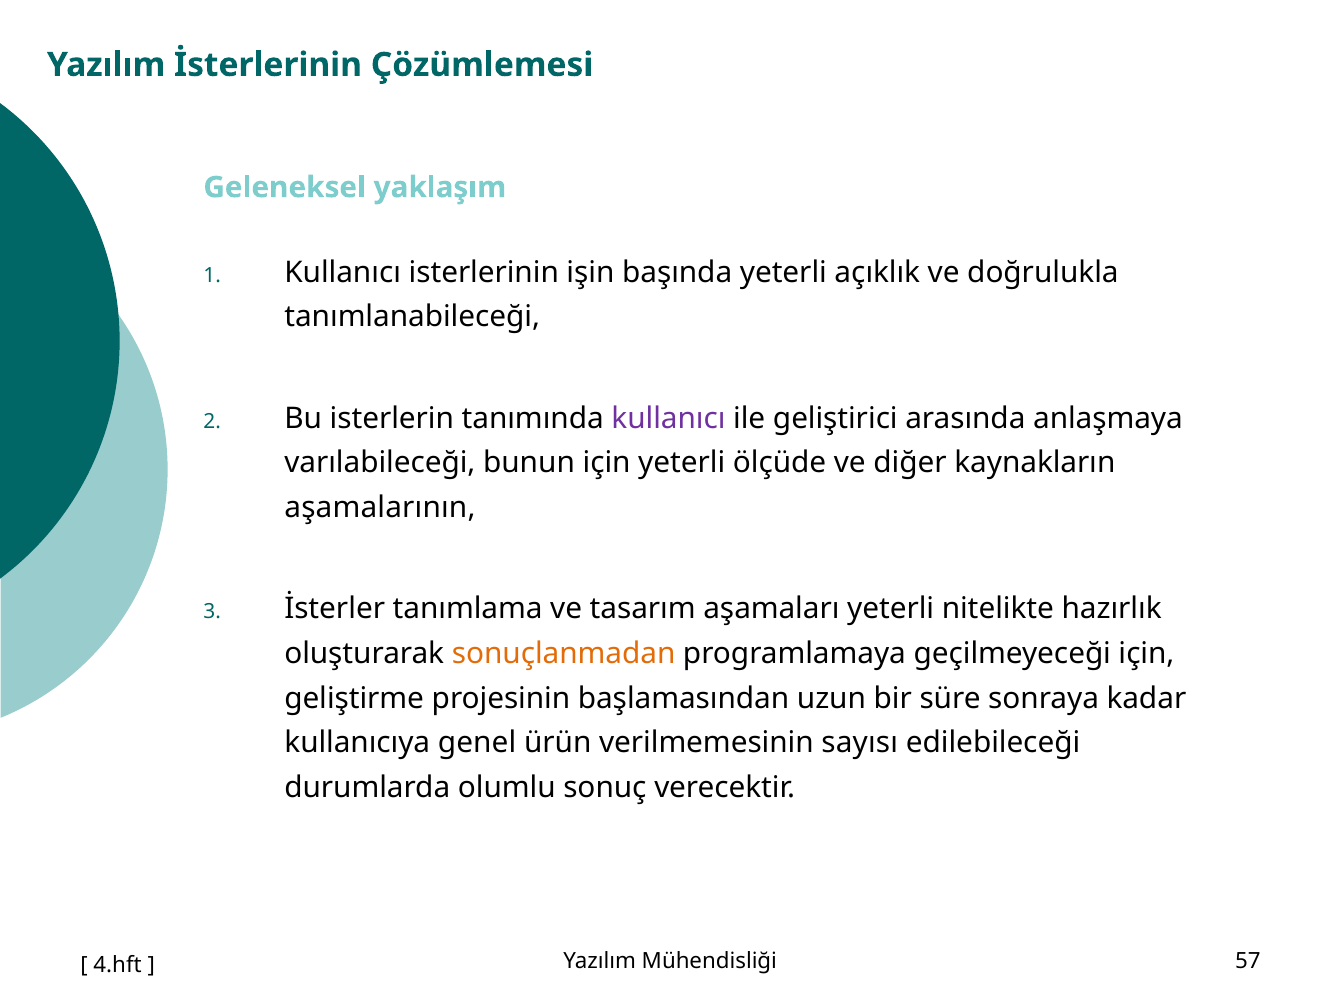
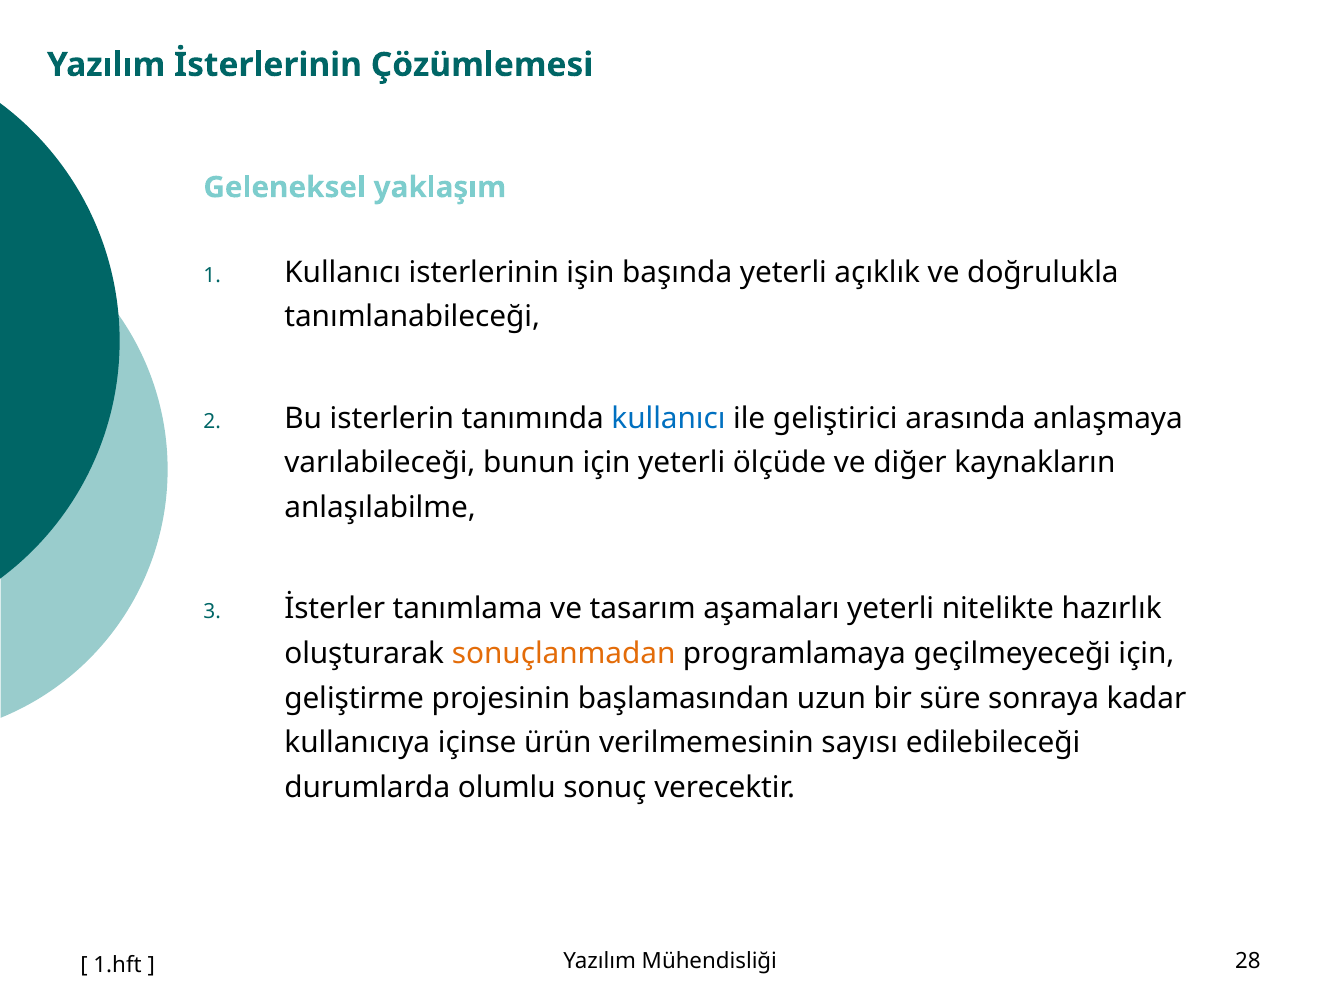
kullanıcı at (668, 418) colour: purple -> blue
aşamalarının: aşamalarının -> anlaşılabilme
genel: genel -> içinse
57: 57 -> 28
4.hft: 4.hft -> 1.hft
